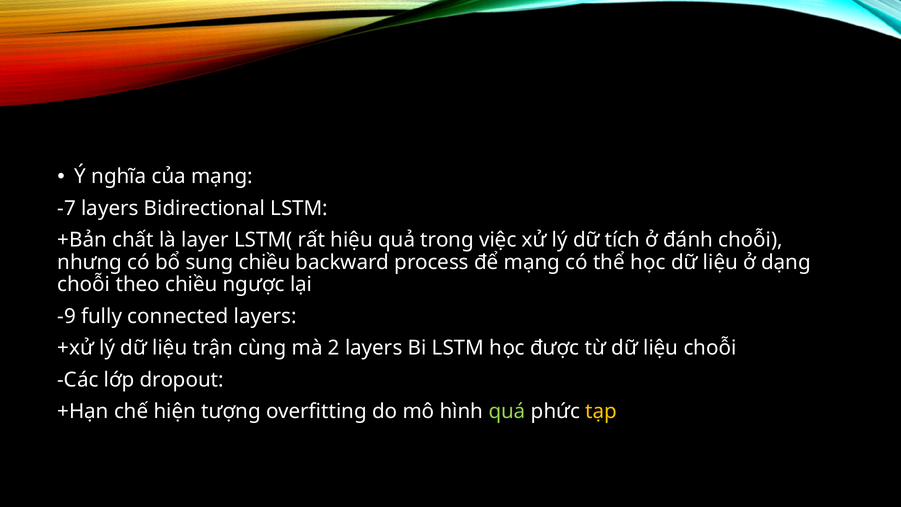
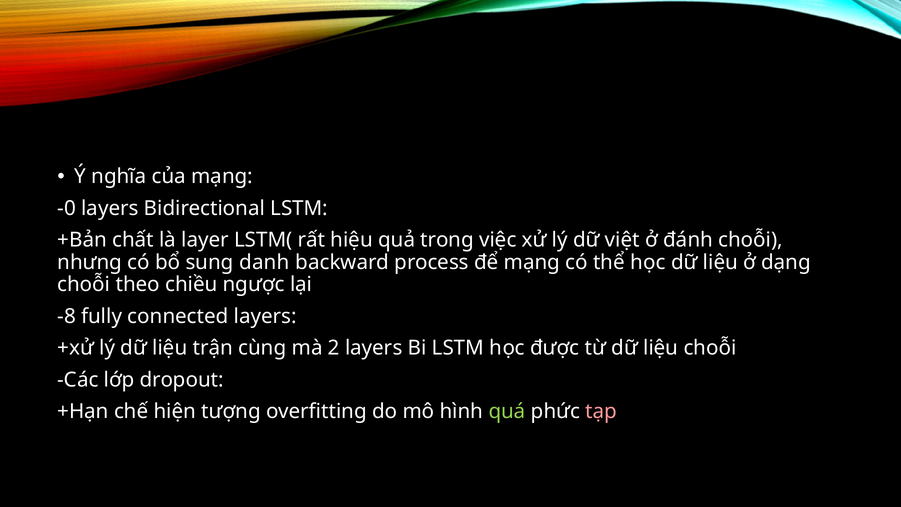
-7: -7 -> -0
tích: tích -> việt
sung chiều: chiều -> danh
-9: -9 -> -8
tạp colour: yellow -> pink
